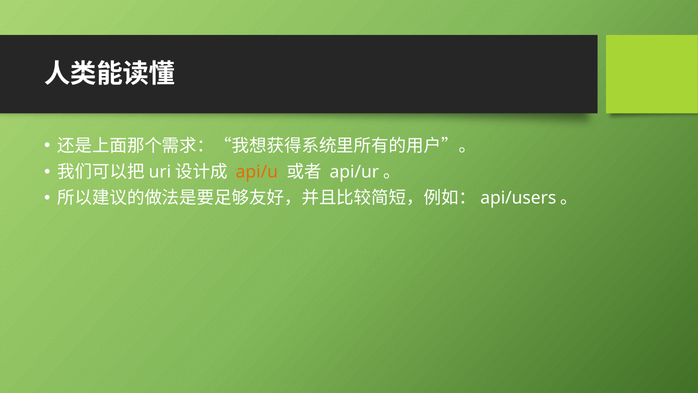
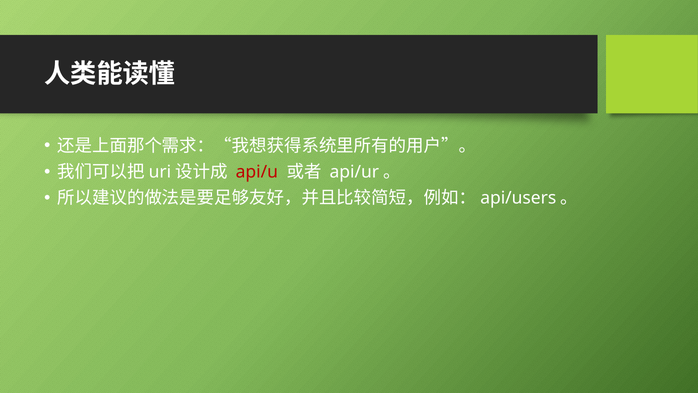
api/u colour: orange -> red
